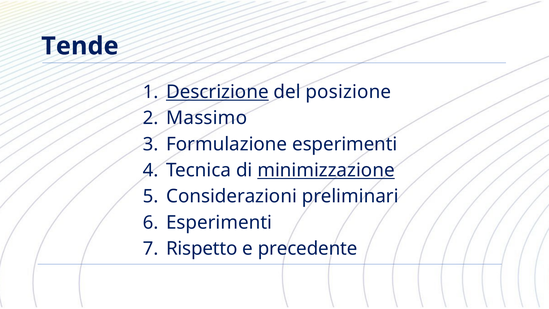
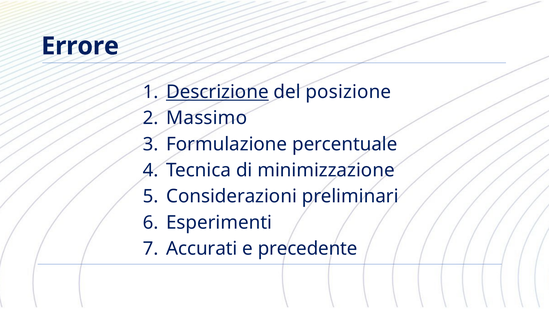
Tende: Tende -> Errore
Formulazione esperimenti: esperimenti -> percentuale
minimizzazione underline: present -> none
Rispetto: Rispetto -> Accurati
